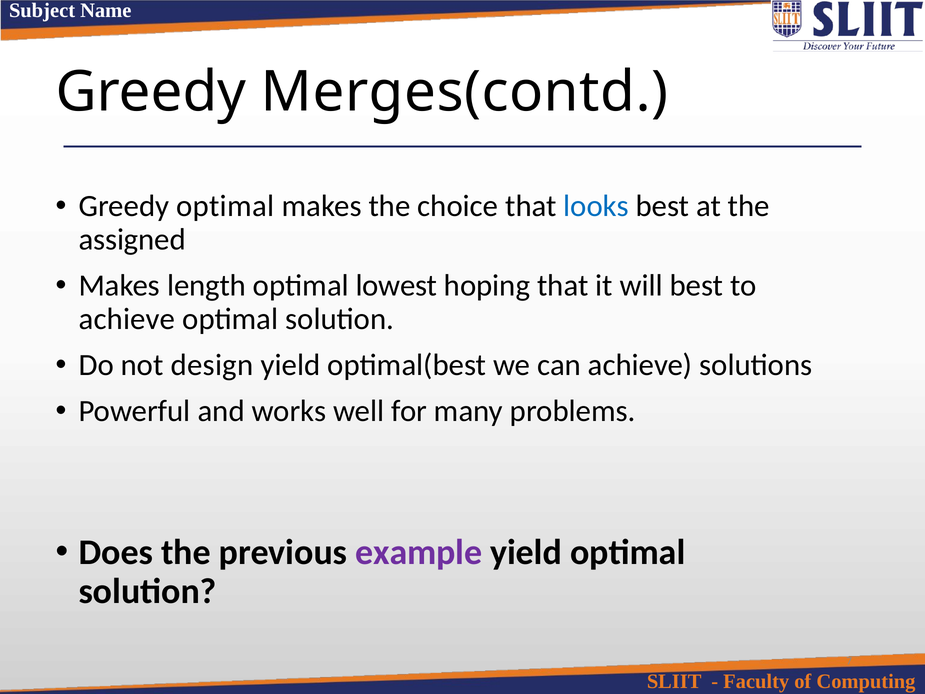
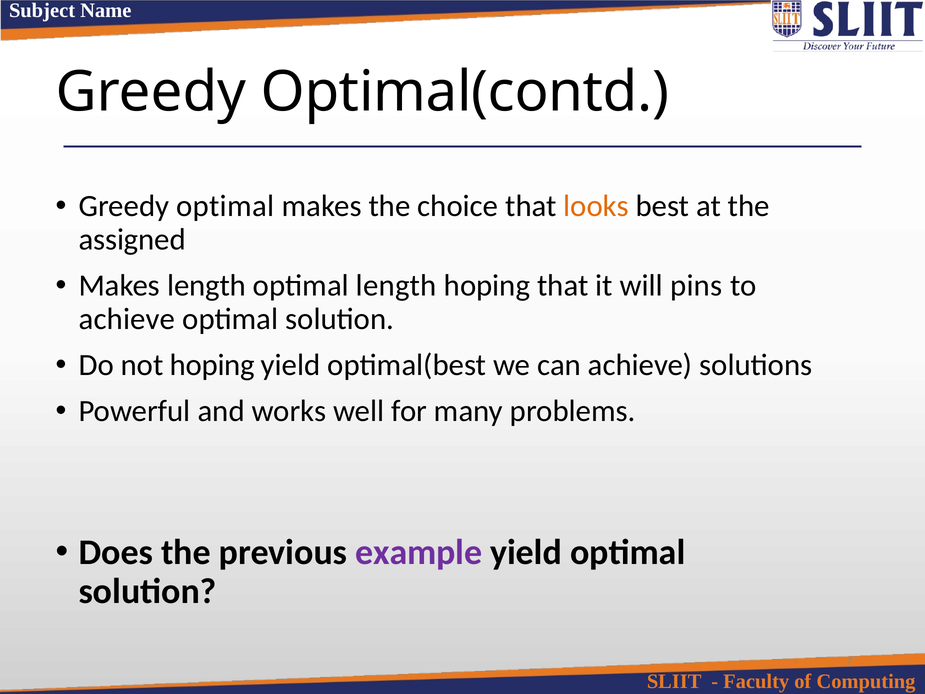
Merges(contd: Merges(contd -> Optimal(contd
looks colour: blue -> orange
optimal lowest: lowest -> length
will best: best -> pins
not design: design -> hoping
